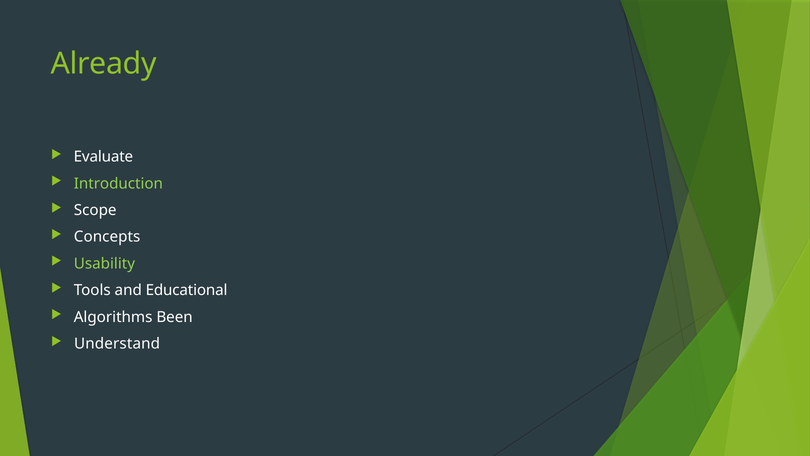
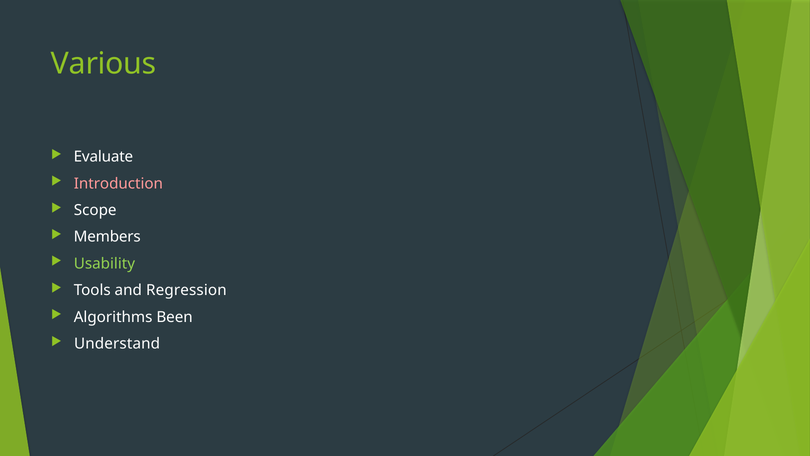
Already: Already -> Various
Introduction colour: light green -> pink
Concepts: Concepts -> Members
Educational: Educational -> Regression
